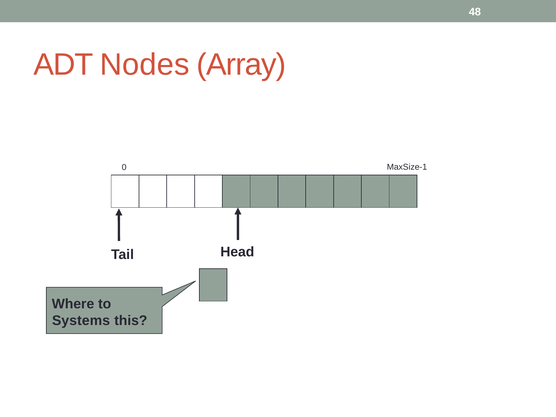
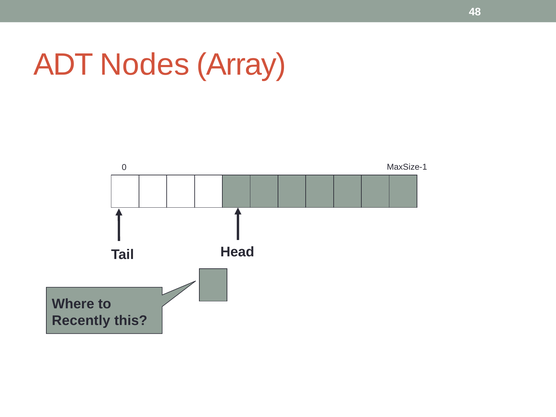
Systems: Systems -> Recently
